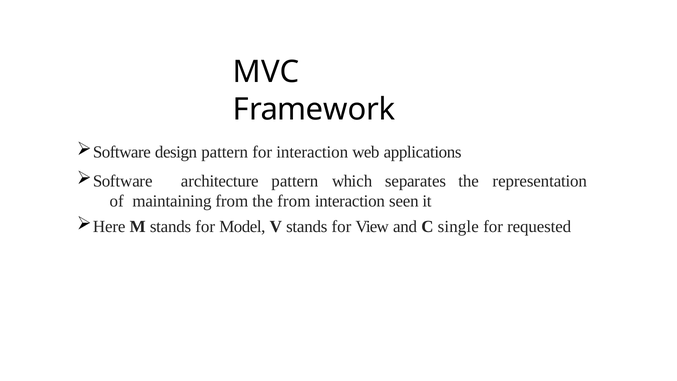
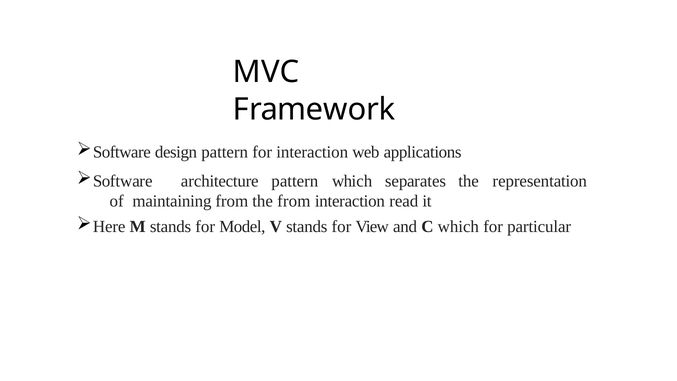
seen: seen -> read
C single: single -> which
requested: requested -> particular
